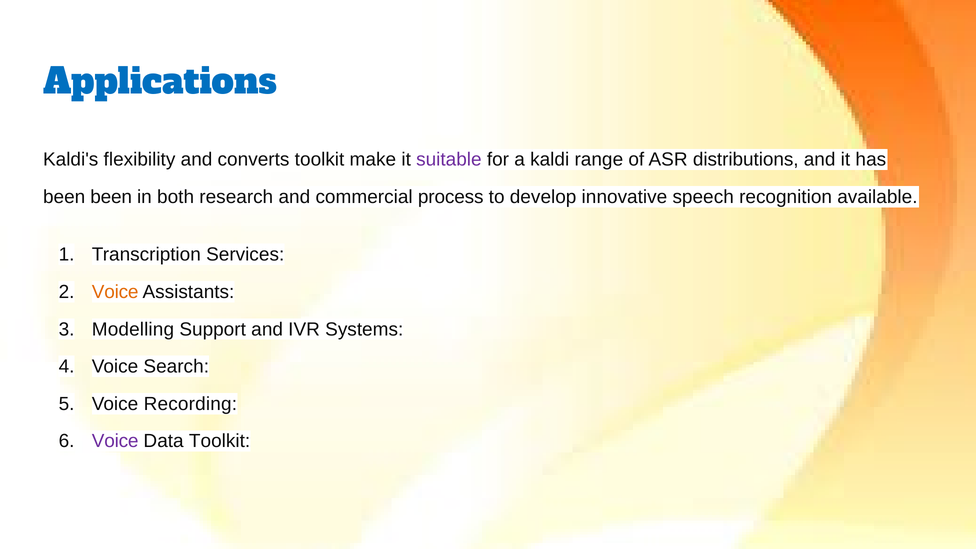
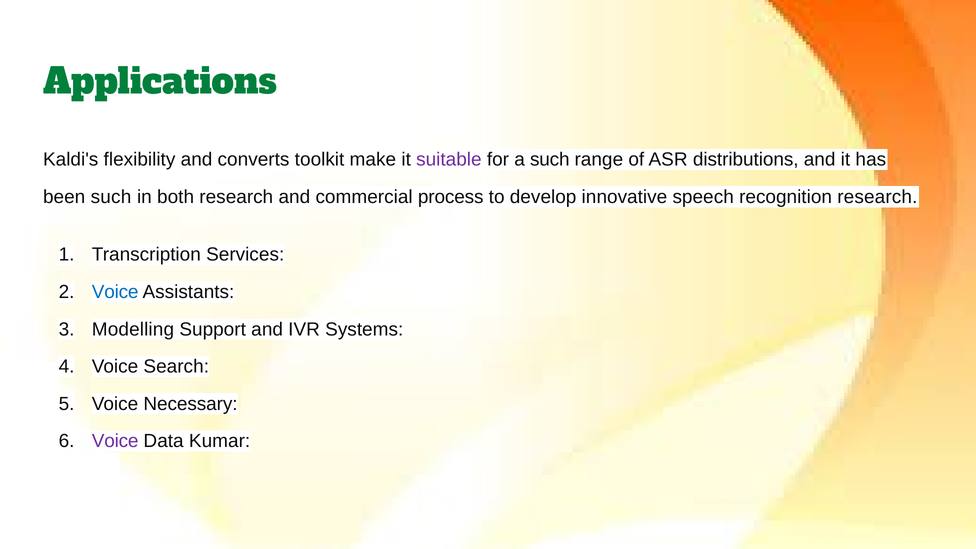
Applications colour: blue -> green
a kaldi: kaldi -> such
been been: been -> such
recognition available: available -> research
Voice at (115, 292) colour: orange -> blue
Recording: Recording -> Necessary
Data Toolkit: Toolkit -> Kumar
